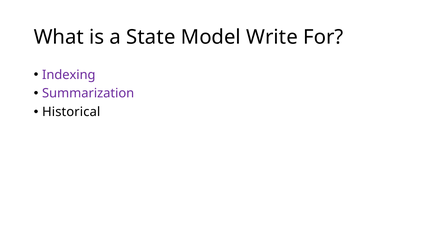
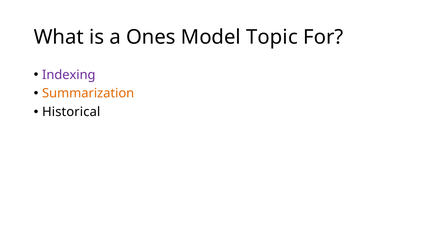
State: State -> Ones
Write: Write -> Topic
Summarization colour: purple -> orange
